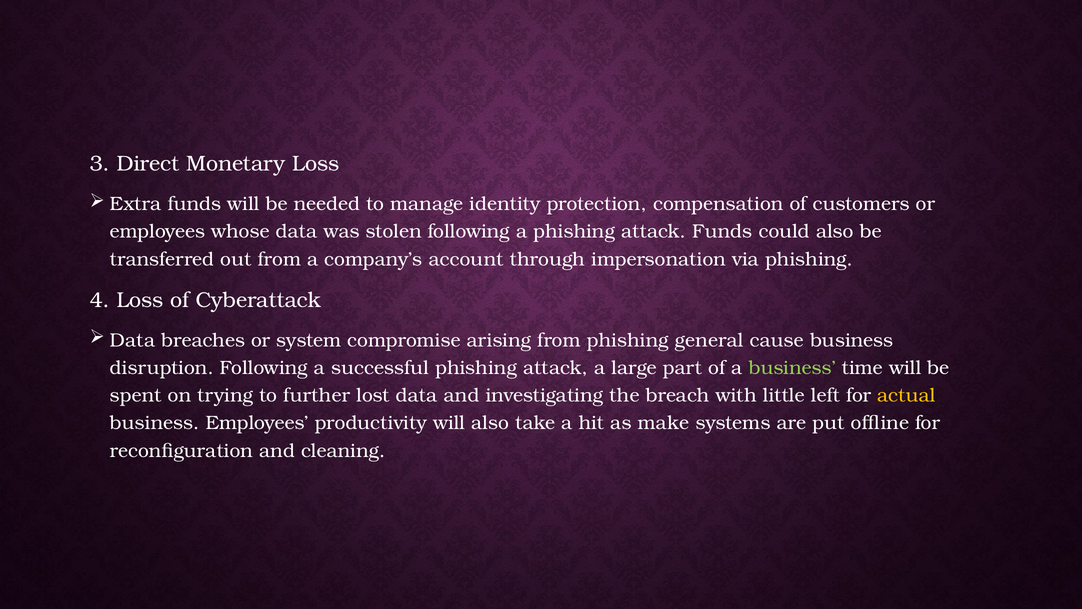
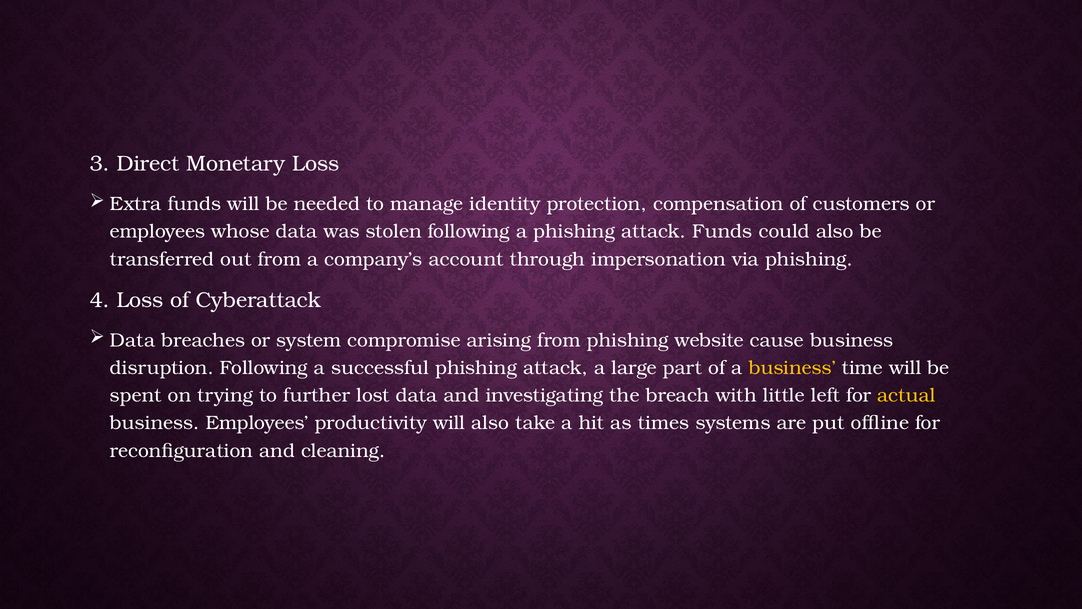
general: general -> website
business at (792, 368) colour: light green -> yellow
make: make -> times
